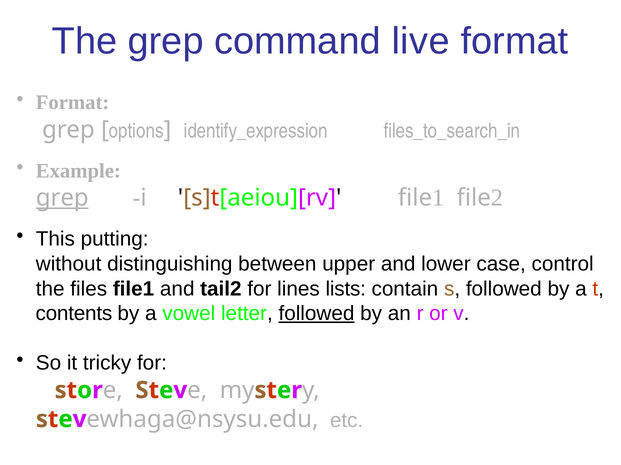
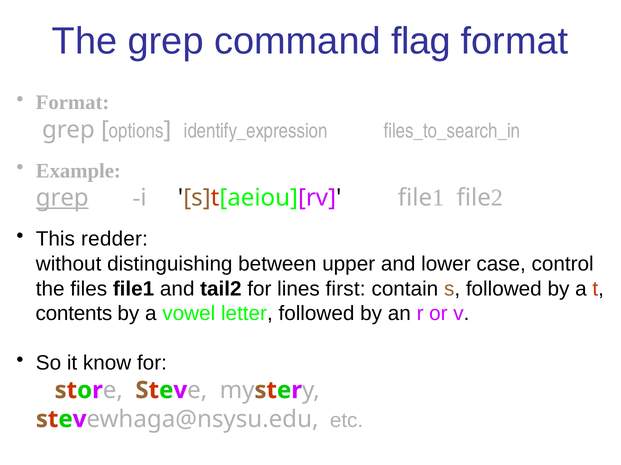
live: live -> flag
putting: putting -> redder
lists: lists -> first
followed at (316, 314) underline: present -> none
tricky: tricky -> know
